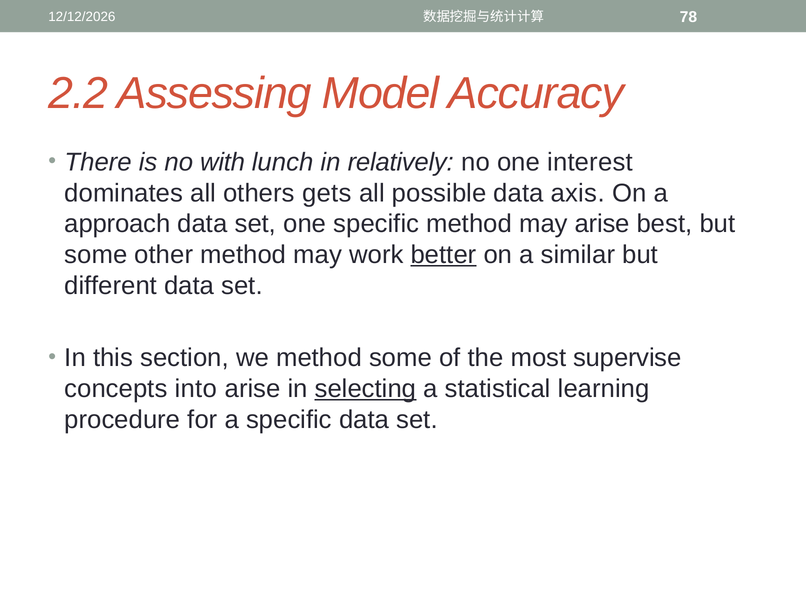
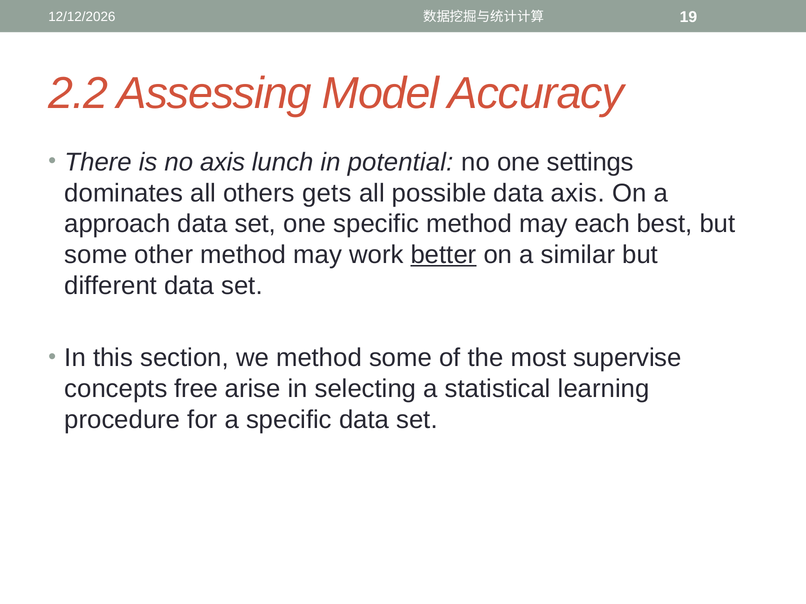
78: 78 -> 19
no with: with -> axis
relatively: relatively -> potential
interest: interest -> settings
may arise: arise -> each
into: into -> free
selecting underline: present -> none
